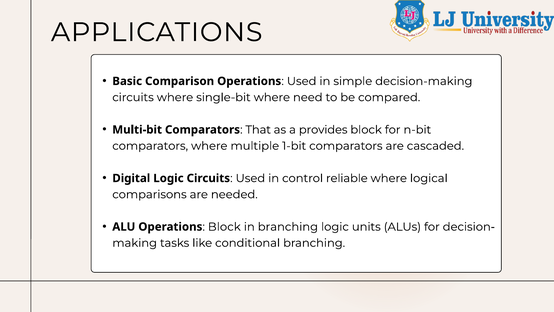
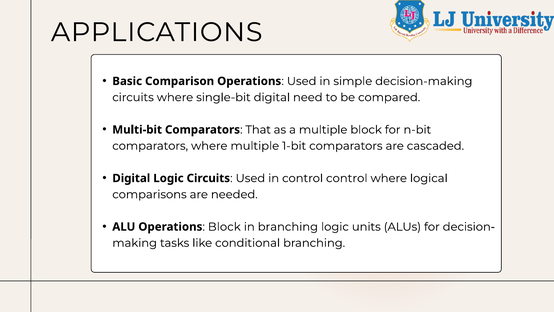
single-bit where: where -> digital
a provides: provides -> multiple
control reliable: reliable -> control
